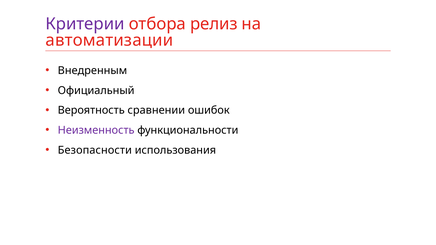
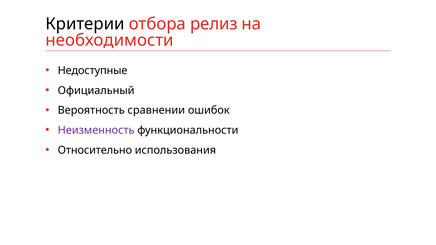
Критерии colour: purple -> black
автоматизации: автоматизации -> необходимости
Внедренным: Внедренным -> Недоступные
Безопасности: Безопасности -> Относительно
